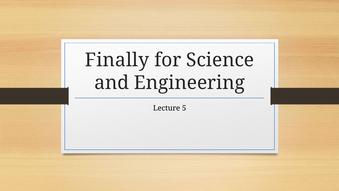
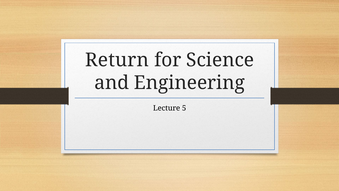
Finally: Finally -> Return
